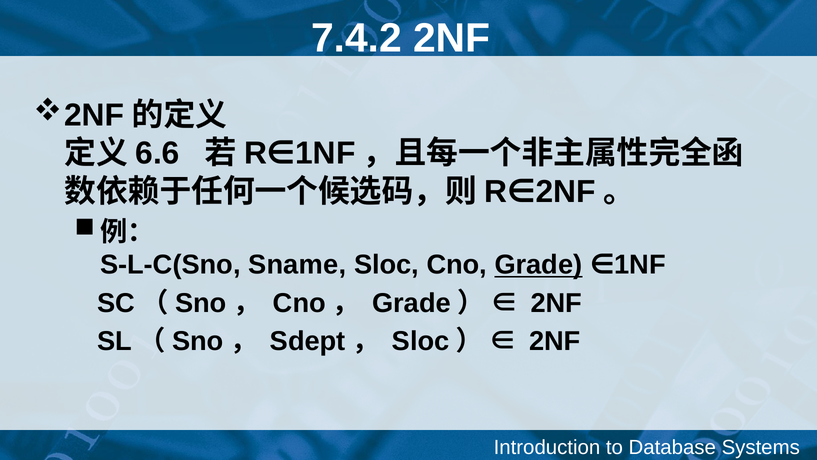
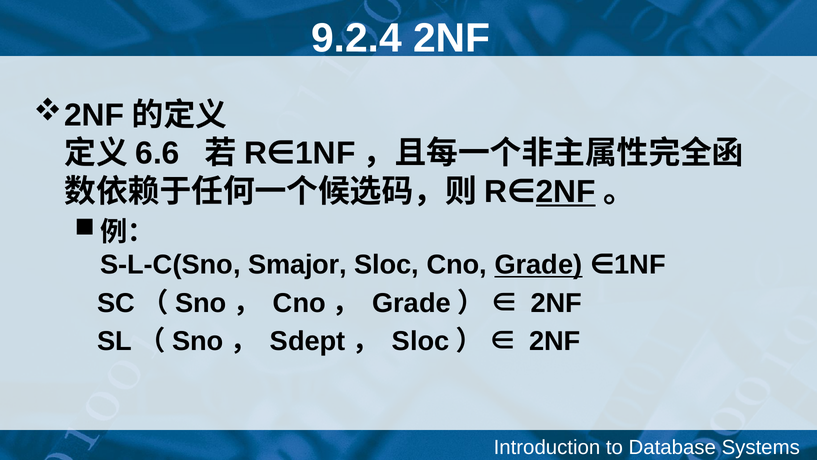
7.4.2: 7.4.2 -> 9.2.4
2NF at (566, 191) underline: none -> present
Sname: Sname -> Smajor
